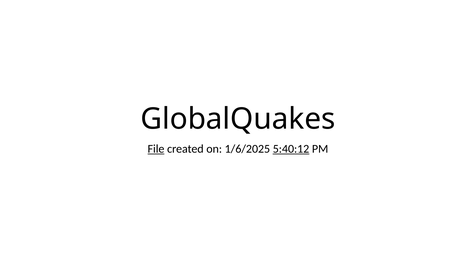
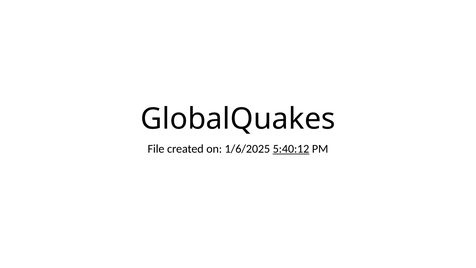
File underline: present -> none
